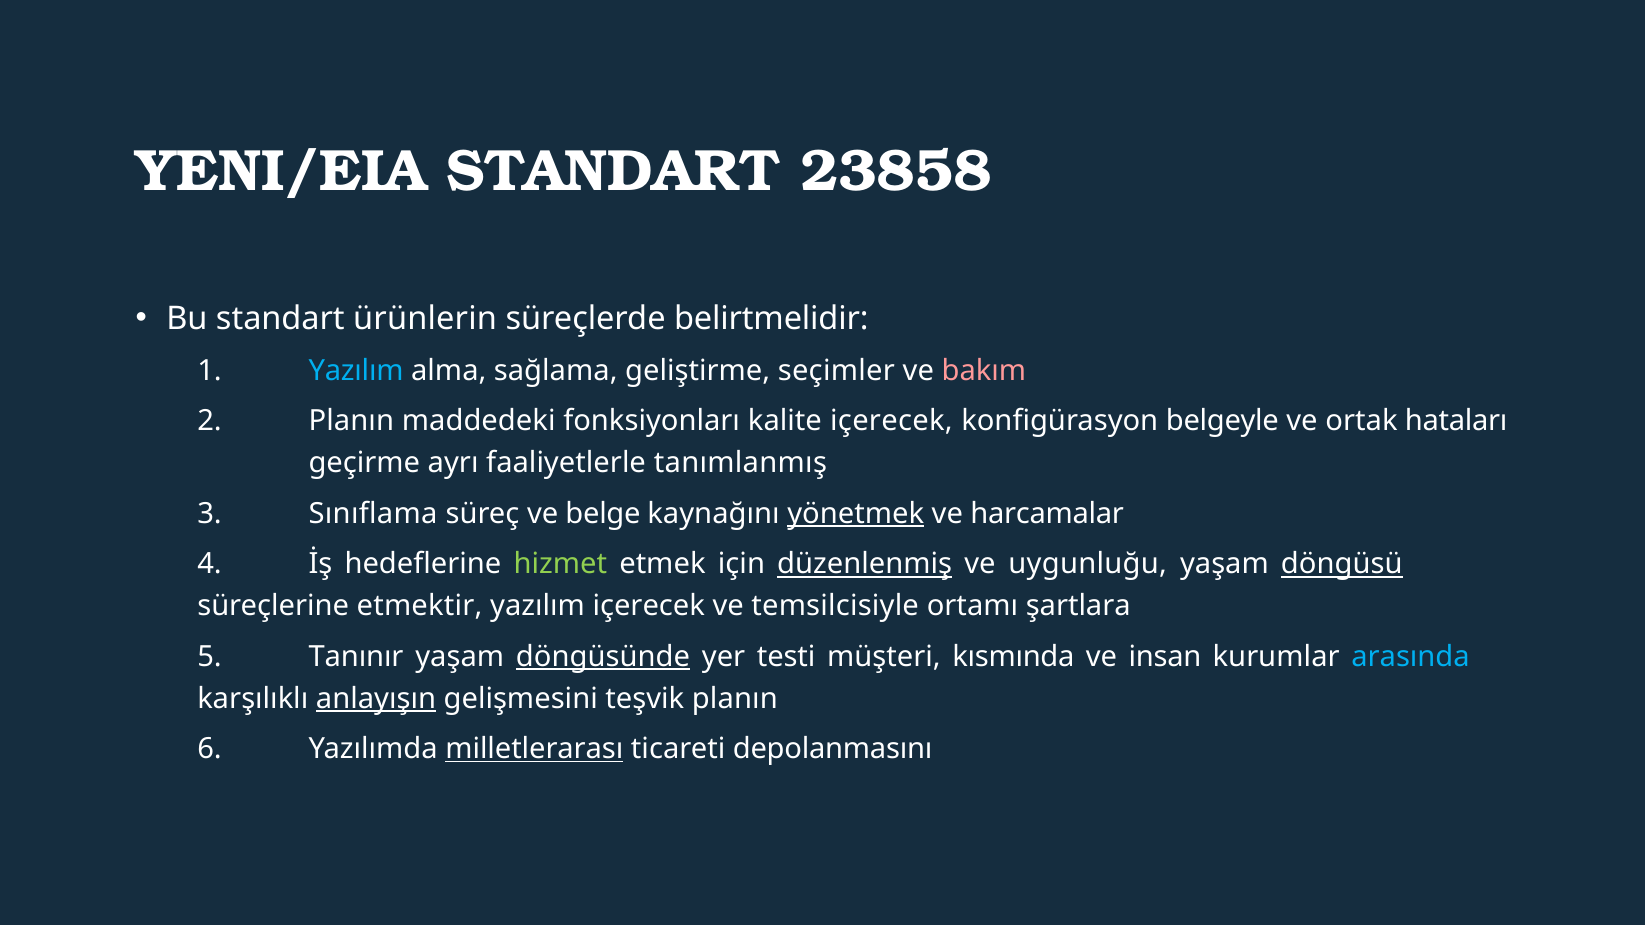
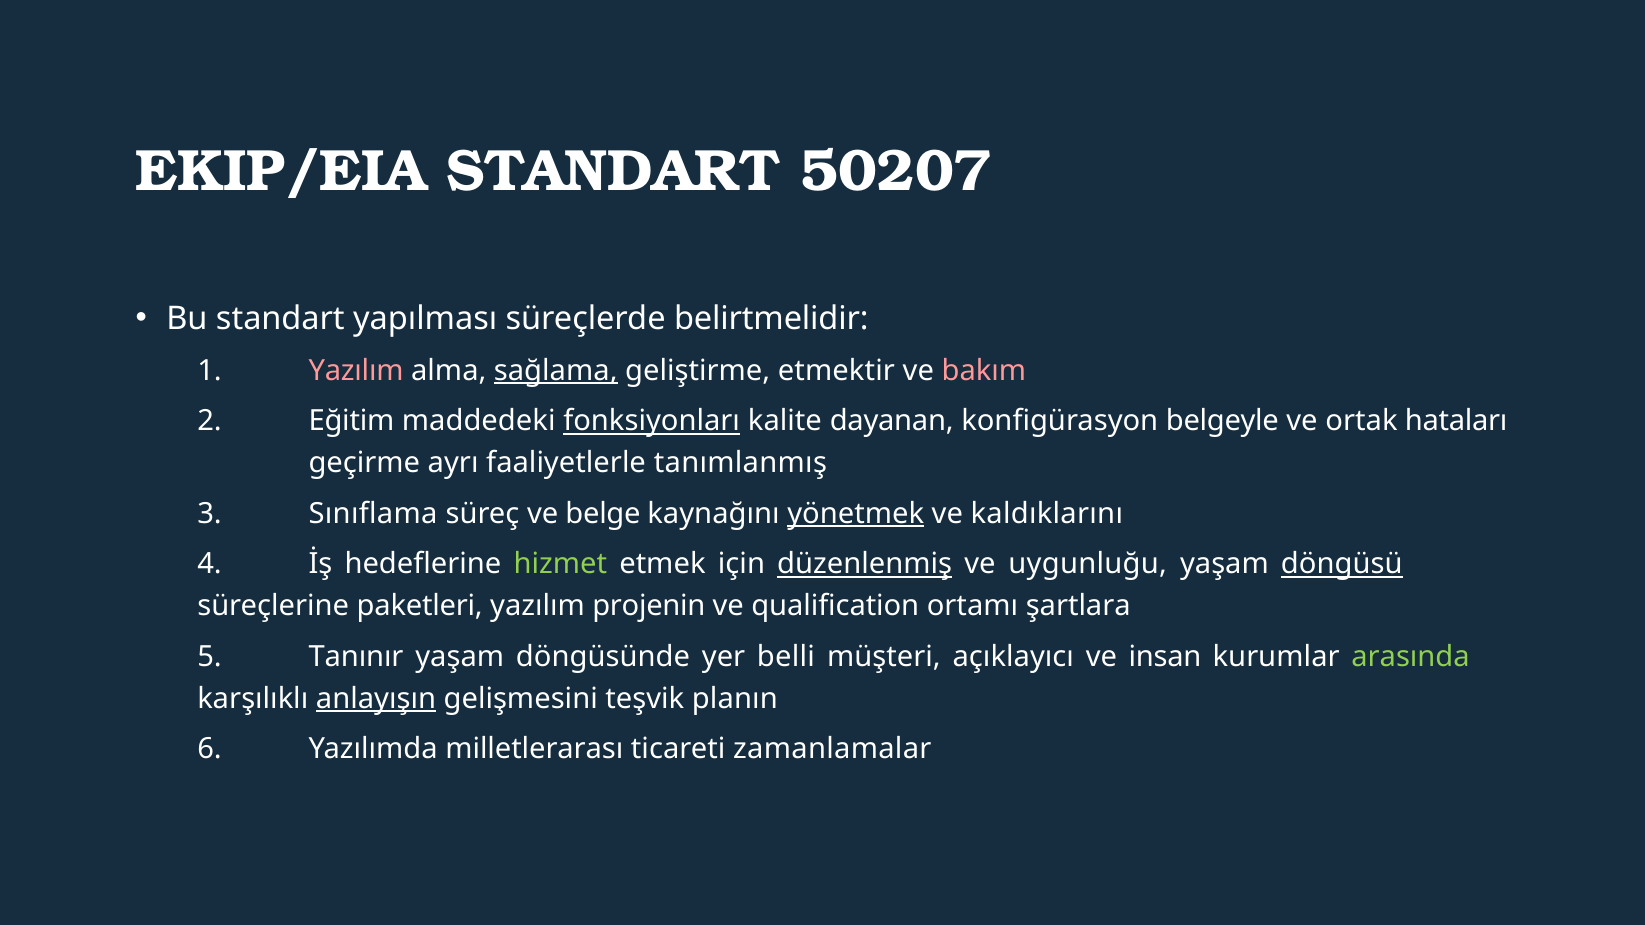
YENI/EIA: YENI/EIA -> EKIP/EIA
23858: 23858 -> 50207
ürünlerin: ürünlerin -> yapılması
Yazılım at (356, 371) colour: light blue -> pink
sağlama underline: none -> present
seçimler: seçimler -> etmektir
2 Planın: Planın -> Eğitim
fonksiyonları underline: none -> present
kalite içerecek: içerecek -> dayanan
harcamalar: harcamalar -> kaldıklarını
etmektir: etmektir -> paketleri
yazılım içerecek: içerecek -> projenin
temsilcisiyle: temsilcisiyle -> qualification
döngüsünde underline: present -> none
testi: testi -> belli
kısmında: kısmında -> açıklayıcı
arasında colour: light blue -> light green
milletlerarası underline: present -> none
depolanmasını: depolanmasını -> zamanlamalar
